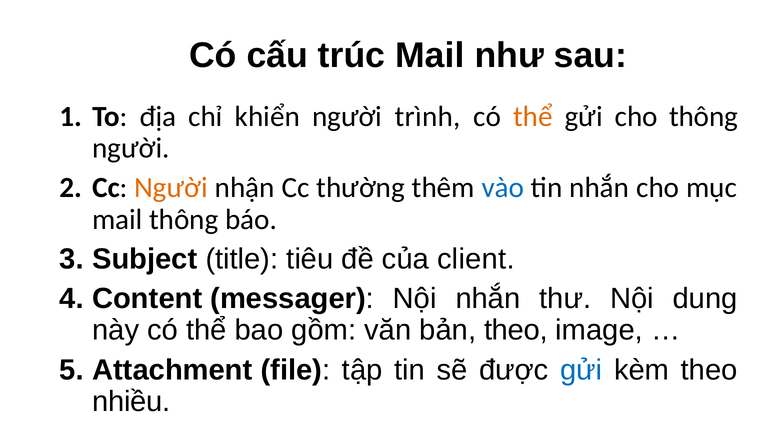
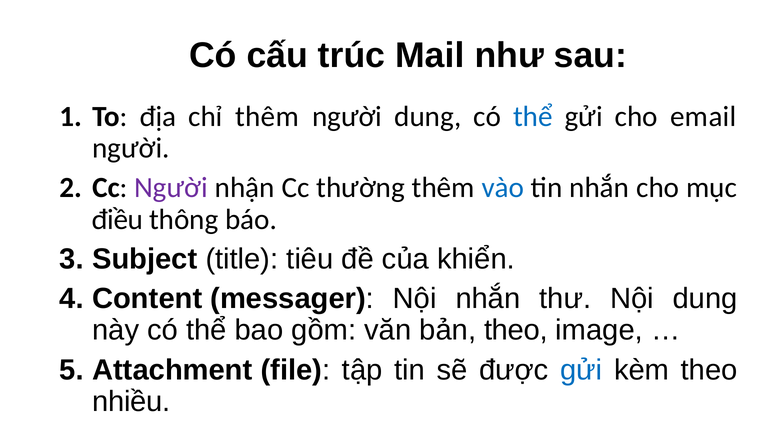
chỉ khiển: khiển -> thêm
người trình: trình -> dung
thể at (533, 117) colour: orange -> blue
cho thông: thông -> email
Người at (171, 188) colour: orange -> purple
mail at (117, 219): mail -> điều
client: client -> khiển
